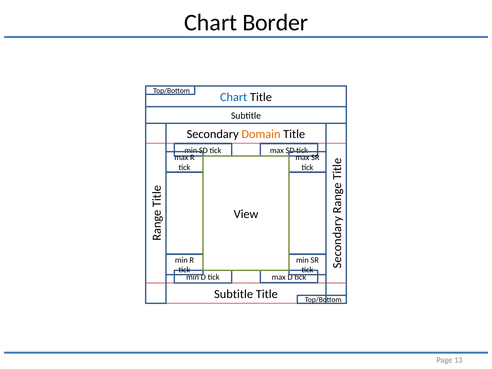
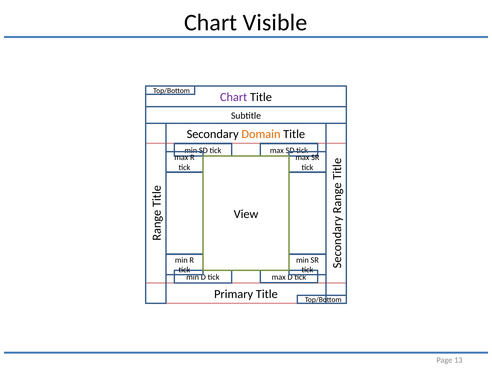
Border: Border -> Visible
Chart at (234, 97) colour: blue -> purple
Subtitle at (234, 294): Subtitle -> Primary
